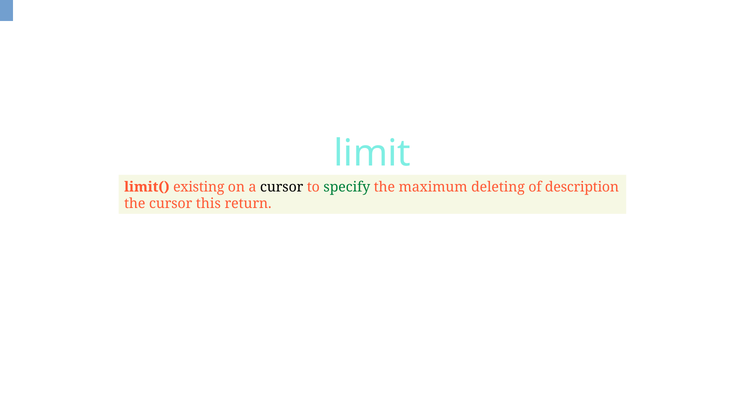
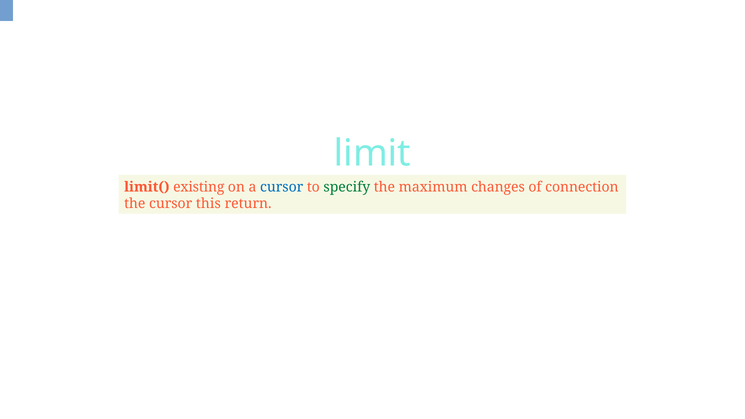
cursor at (282, 187) colour: black -> blue
deleting: deleting -> changes
description: description -> connection
